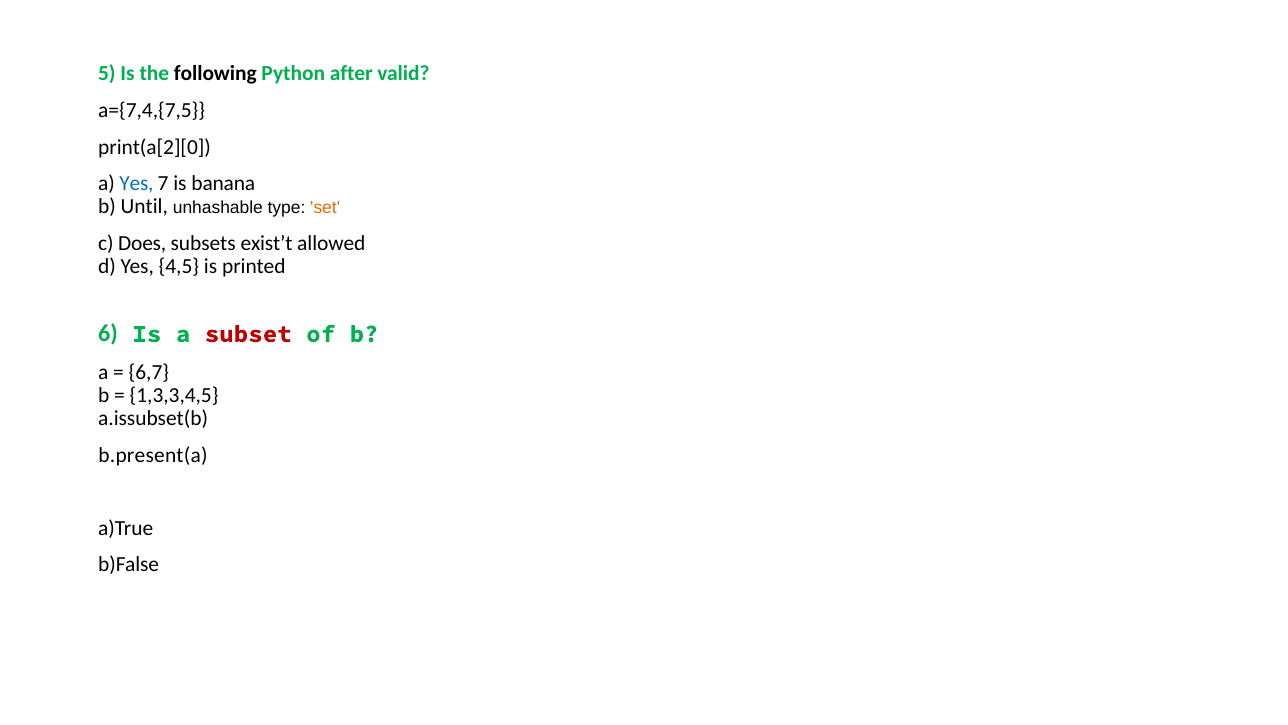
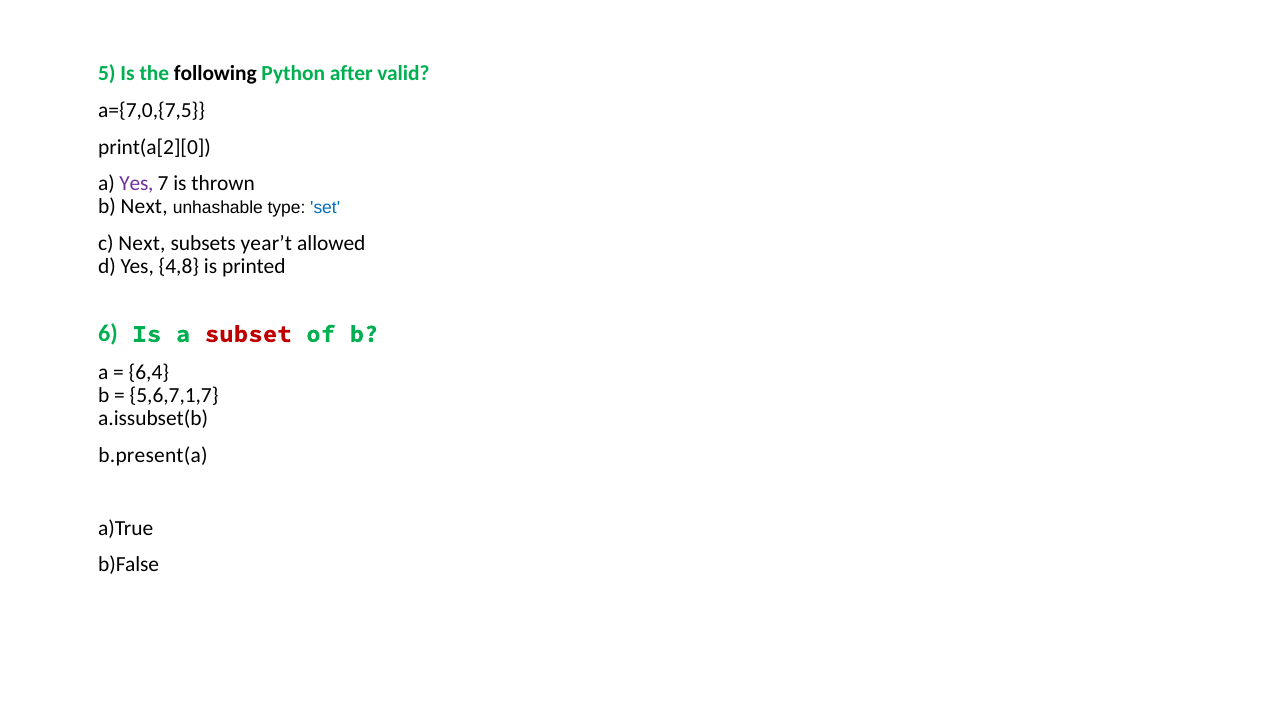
a={7,4,{7,5: a={7,4,{7,5 -> a={7,0,{7,5
Yes at (136, 183) colour: blue -> purple
is banana: banana -> thrown
b Until: Until -> Next
set colour: orange -> blue
c Does: Does -> Next
exist’t: exist’t -> year’t
4,5: 4,5 -> 4,8
6,7: 6,7 -> 6,4
1,3,3,4,5: 1,3,3,4,5 -> 5,6,7,1,7
